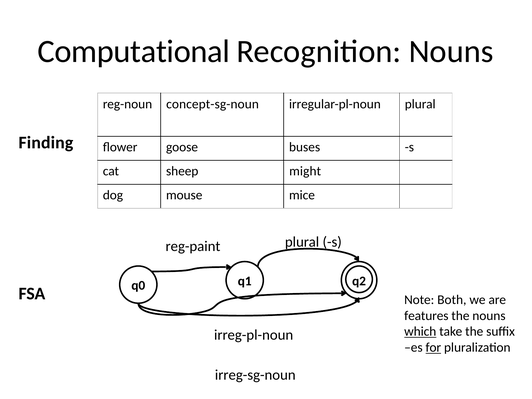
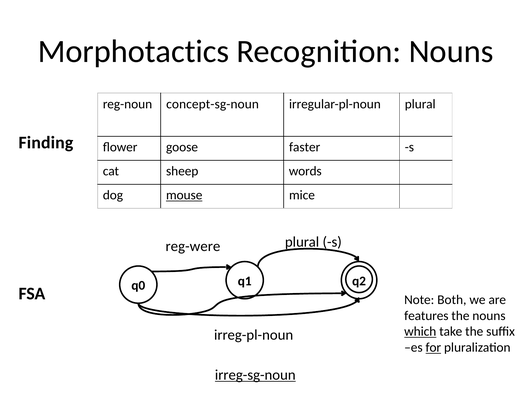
Computational: Computational -> Morphotactics
buses: buses -> faster
might: might -> words
mouse underline: none -> present
reg-paint: reg-paint -> reg-were
irreg-sg-noun underline: none -> present
